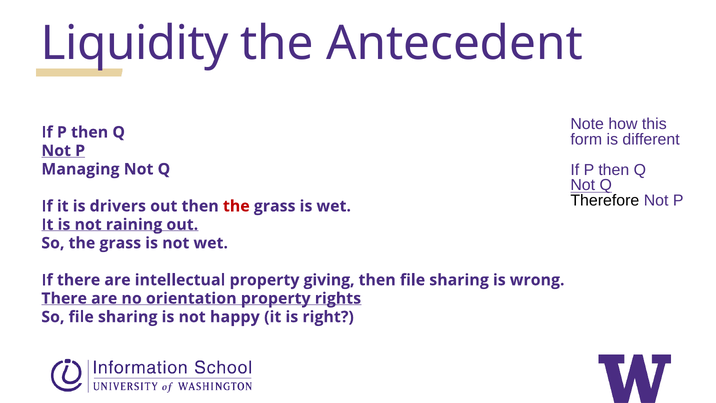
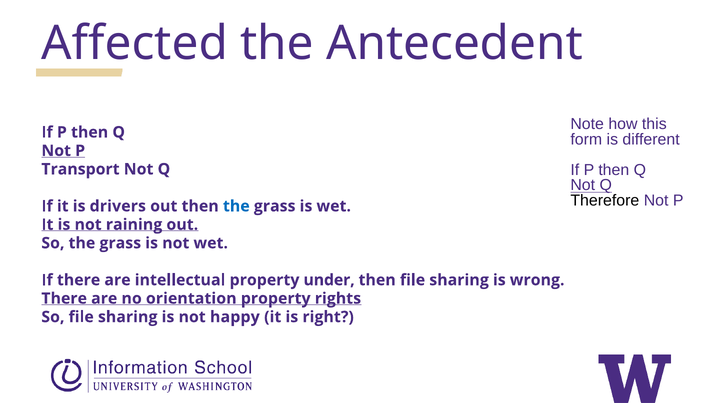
Liquidity: Liquidity -> Affected
Managing: Managing -> Transport
the at (236, 206) colour: red -> blue
giving: giving -> under
